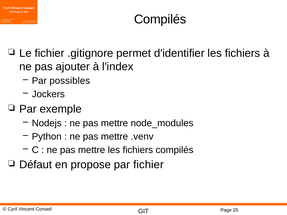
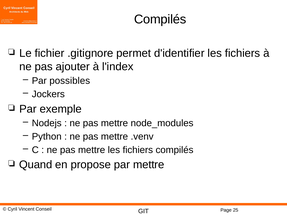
Défaut: Défaut -> Quand
par fichier: fichier -> mettre
